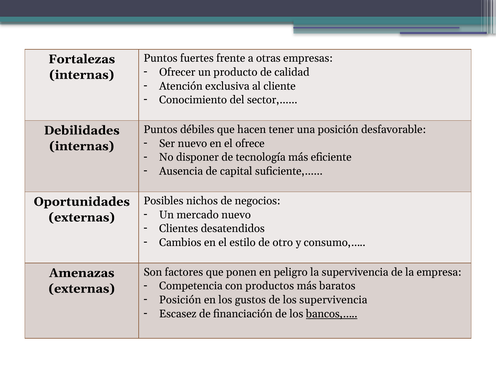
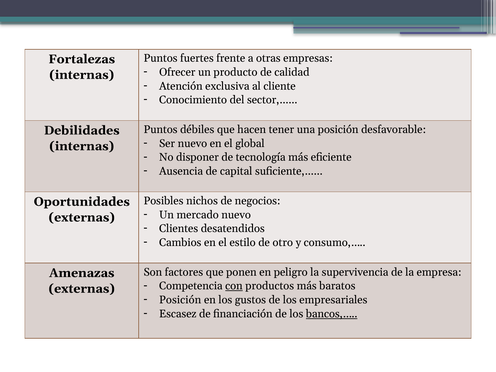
ofrece: ofrece -> global
con underline: none -> present
los supervivencia: supervivencia -> empresariales
